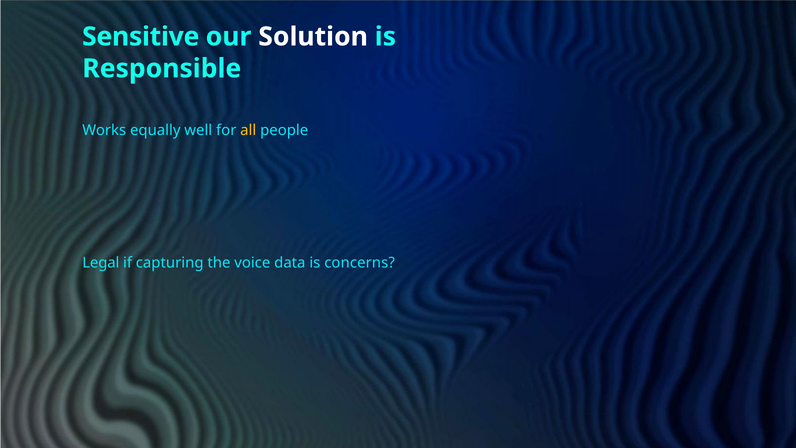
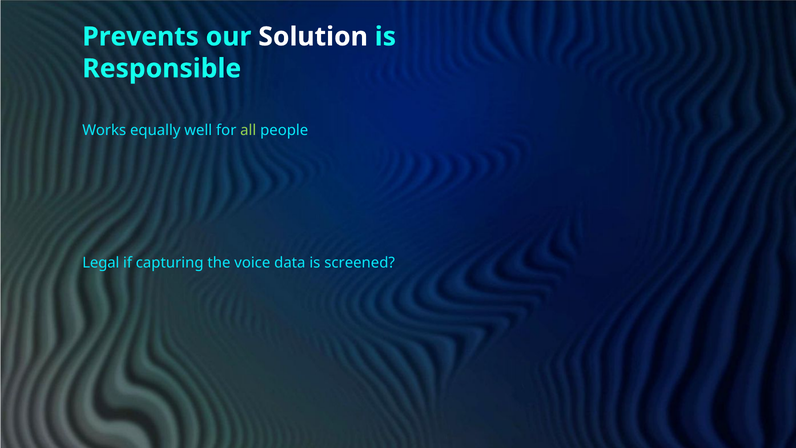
Sensitive: Sensitive -> Prevents
all colour: yellow -> light green
concerns: concerns -> screened
